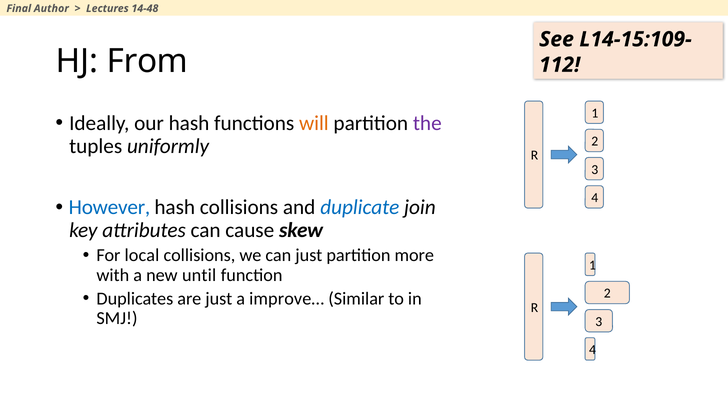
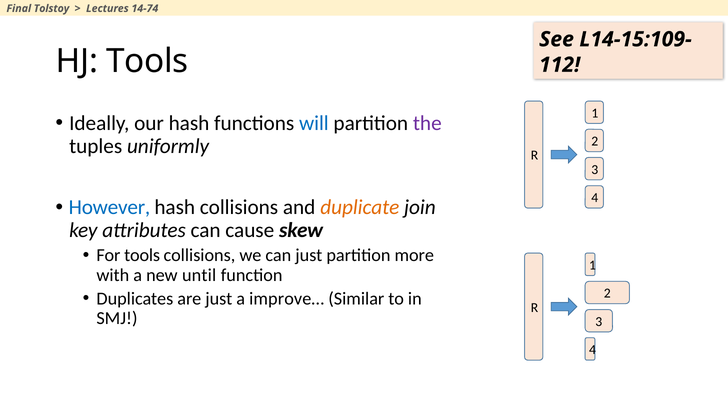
Author: Author -> Tolstoy
14-48: 14-48 -> 14-74
HJ From: From -> Tools
will colour: orange -> blue
duplicate colour: blue -> orange
For local: local -> tools
